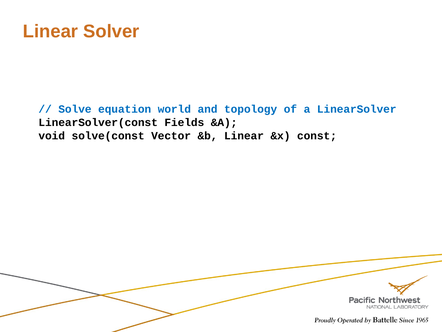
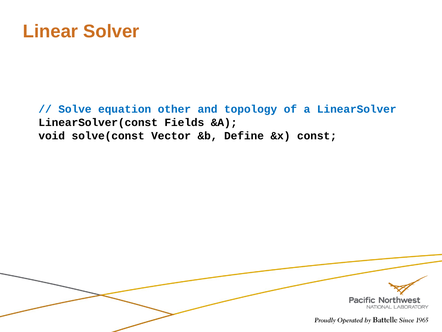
world: world -> other
&b Linear: Linear -> Define
